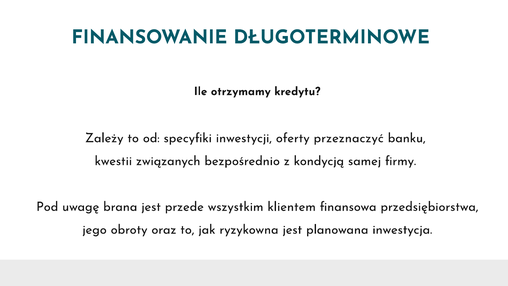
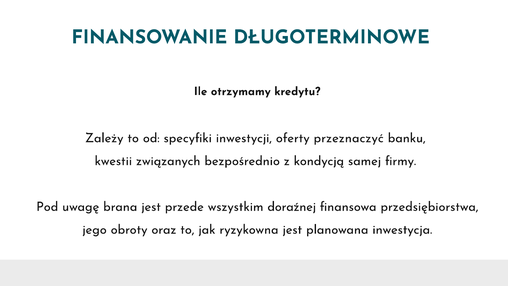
klientem: klientem -> doraźnej
